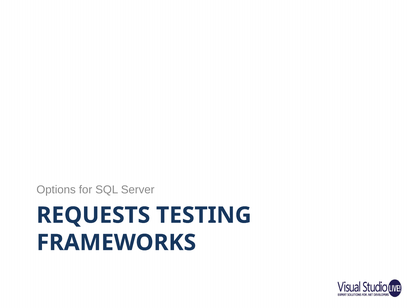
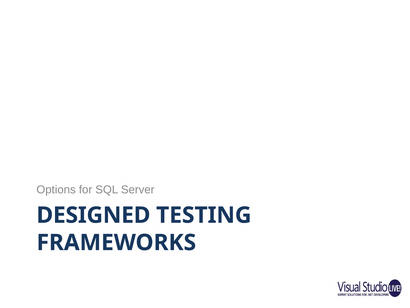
REQUESTS: REQUESTS -> DESIGNED
